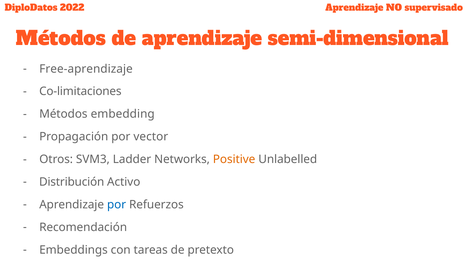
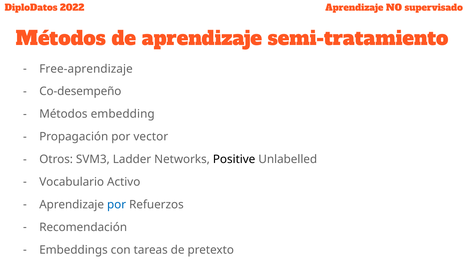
semi-dimensional: semi-dimensional -> semi-tratamiento
Co-limitaciones: Co-limitaciones -> Co-desempeño
Positive colour: orange -> black
Distribución: Distribución -> Vocabulario
